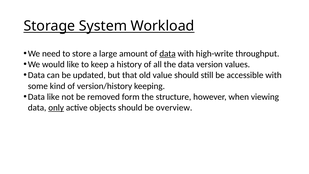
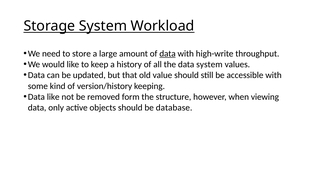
data version: version -> system
only underline: present -> none
overview: overview -> database
